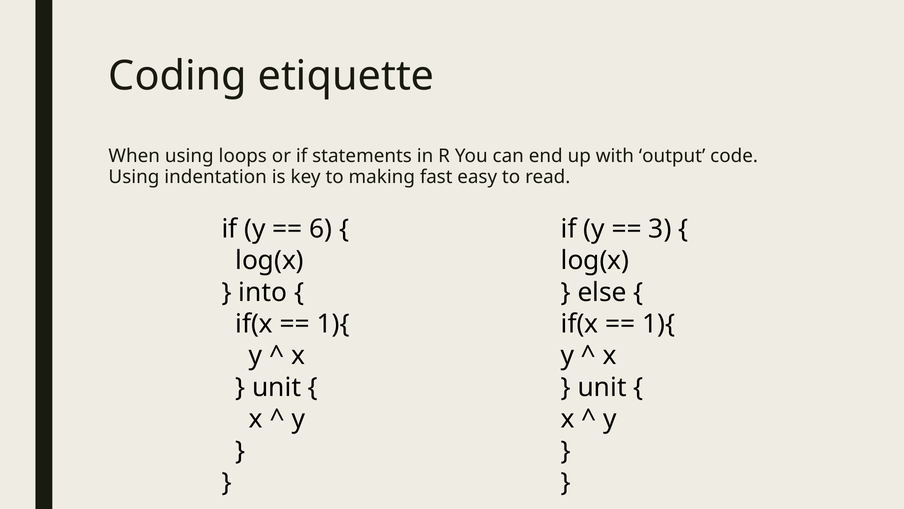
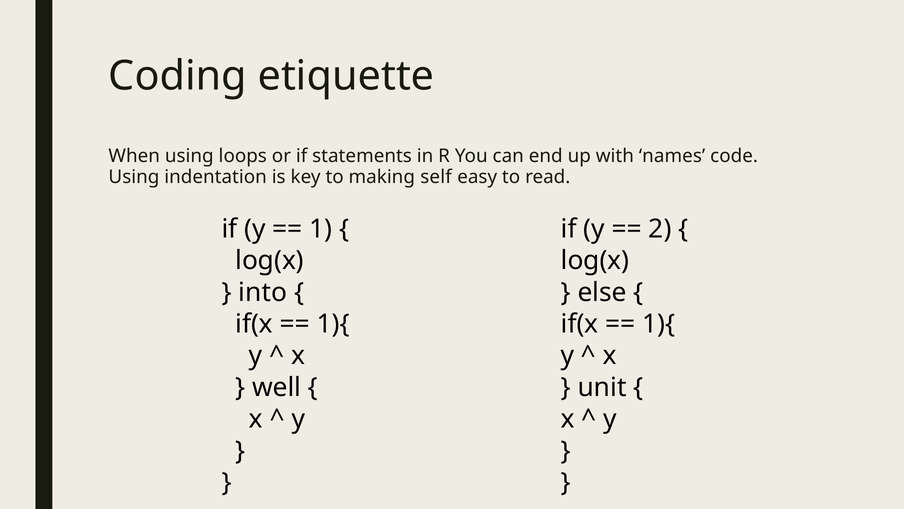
output: output -> names
fast: fast -> self
6: 6 -> 1
3: 3 -> 2
unit at (277, 387): unit -> well
